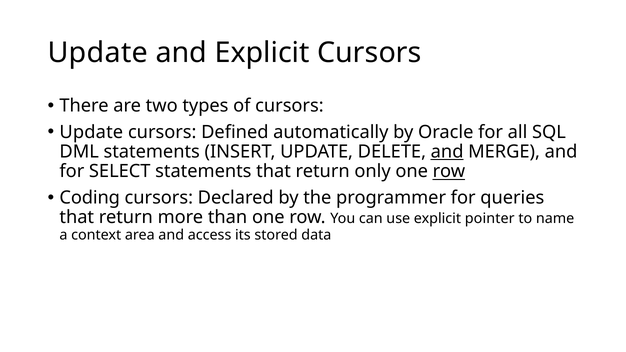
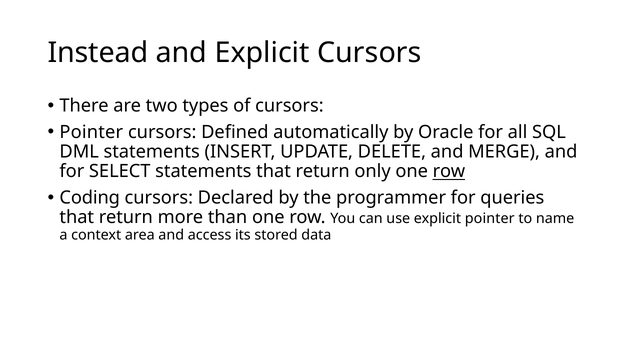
Update at (98, 53): Update -> Instead
Update at (91, 132): Update -> Pointer
and at (447, 152) underline: present -> none
